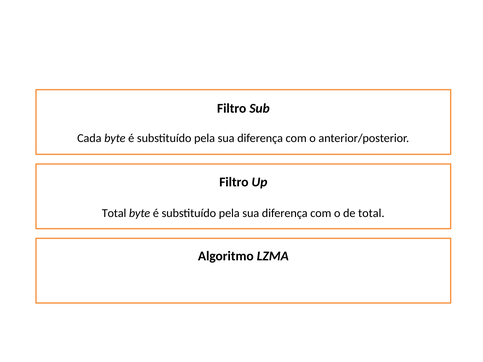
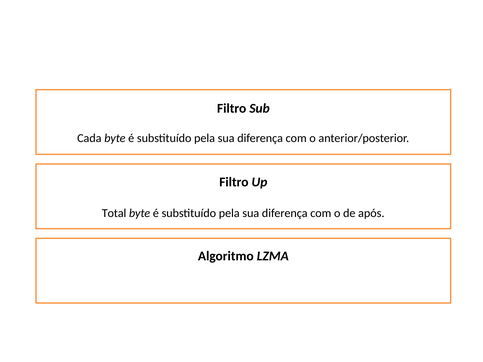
de total: total -> após
